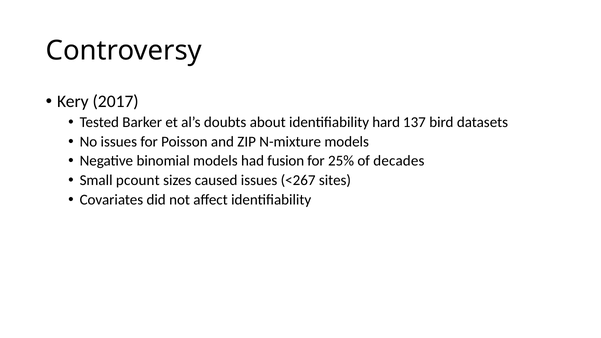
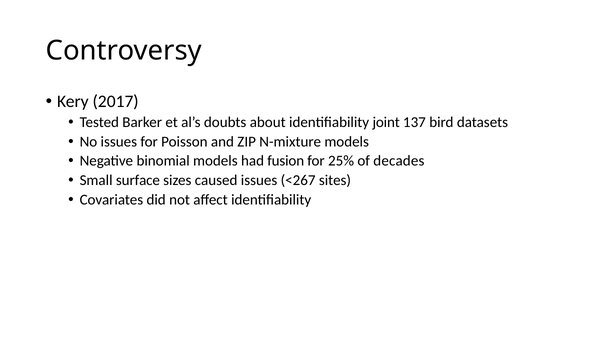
hard: hard -> joint
pcount: pcount -> surface
